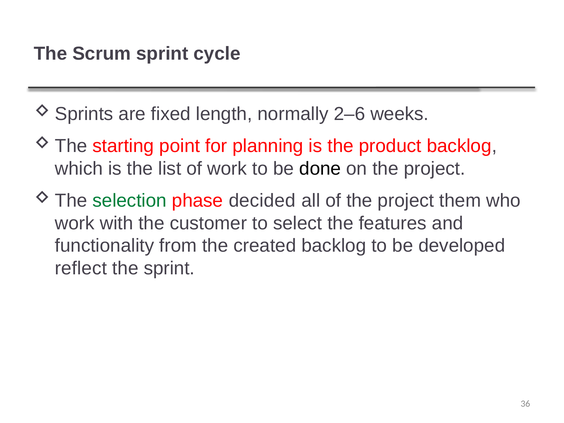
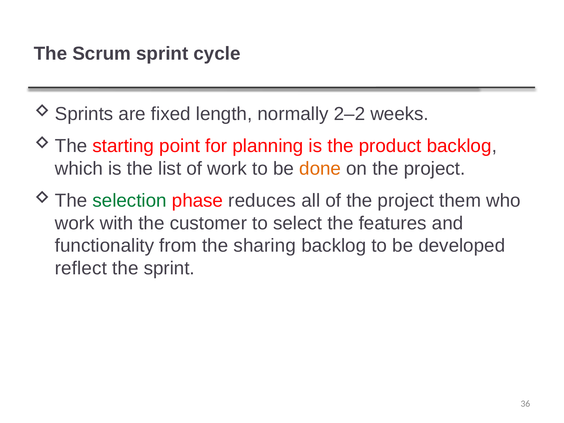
2–6: 2–6 -> 2–2
done colour: black -> orange
decided: decided -> reduces
created: created -> sharing
